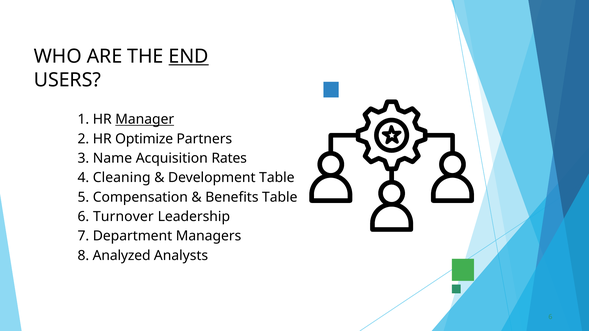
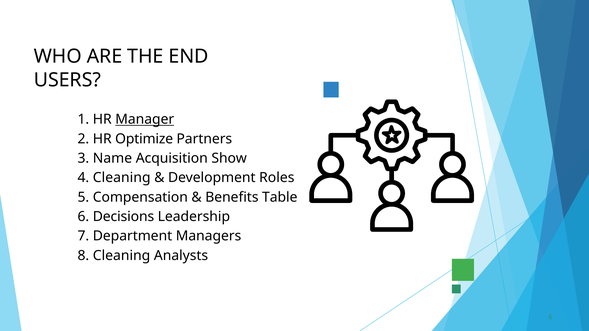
END underline: present -> none
Rates: Rates -> Show
Development Table: Table -> Roles
Turnover: Turnover -> Decisions
8 Analyzed: Analyzed -> Cleaning
